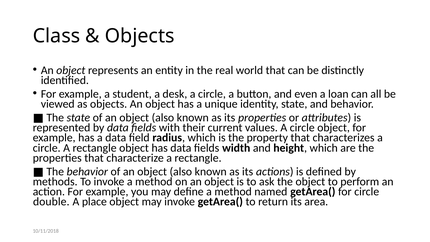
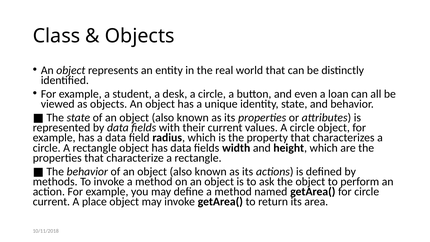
double at (51, 202): double -> current
